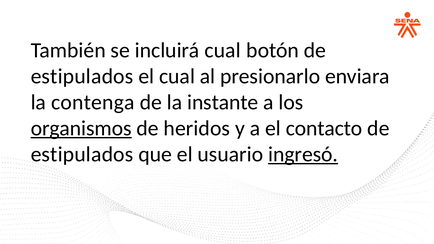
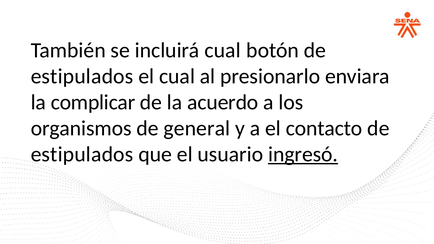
contenga: contenga -> complicar
instante: instante -> acuerdo
organismos underline: present -> none
heridos: heridos -> general
